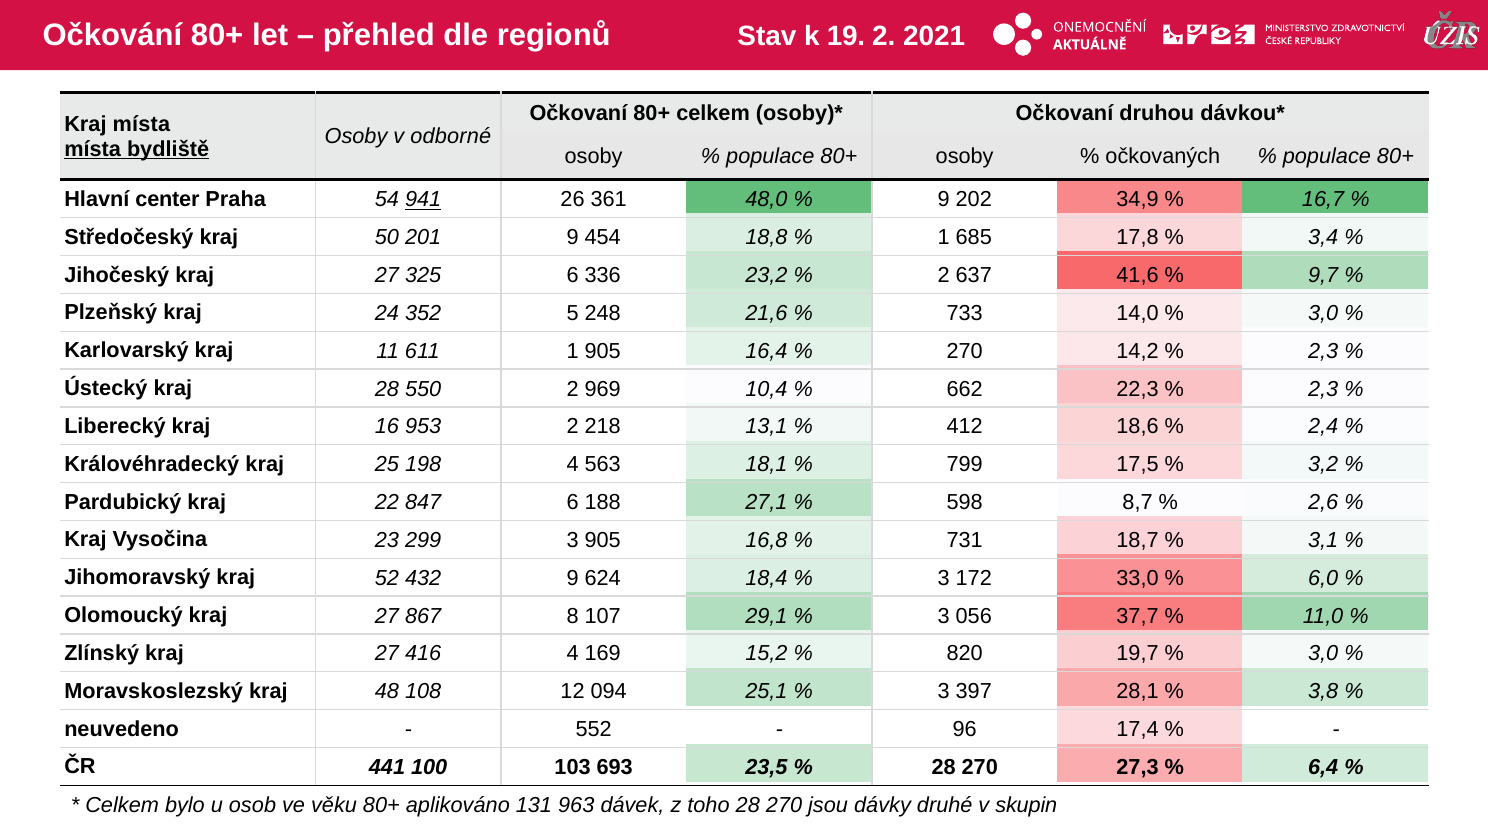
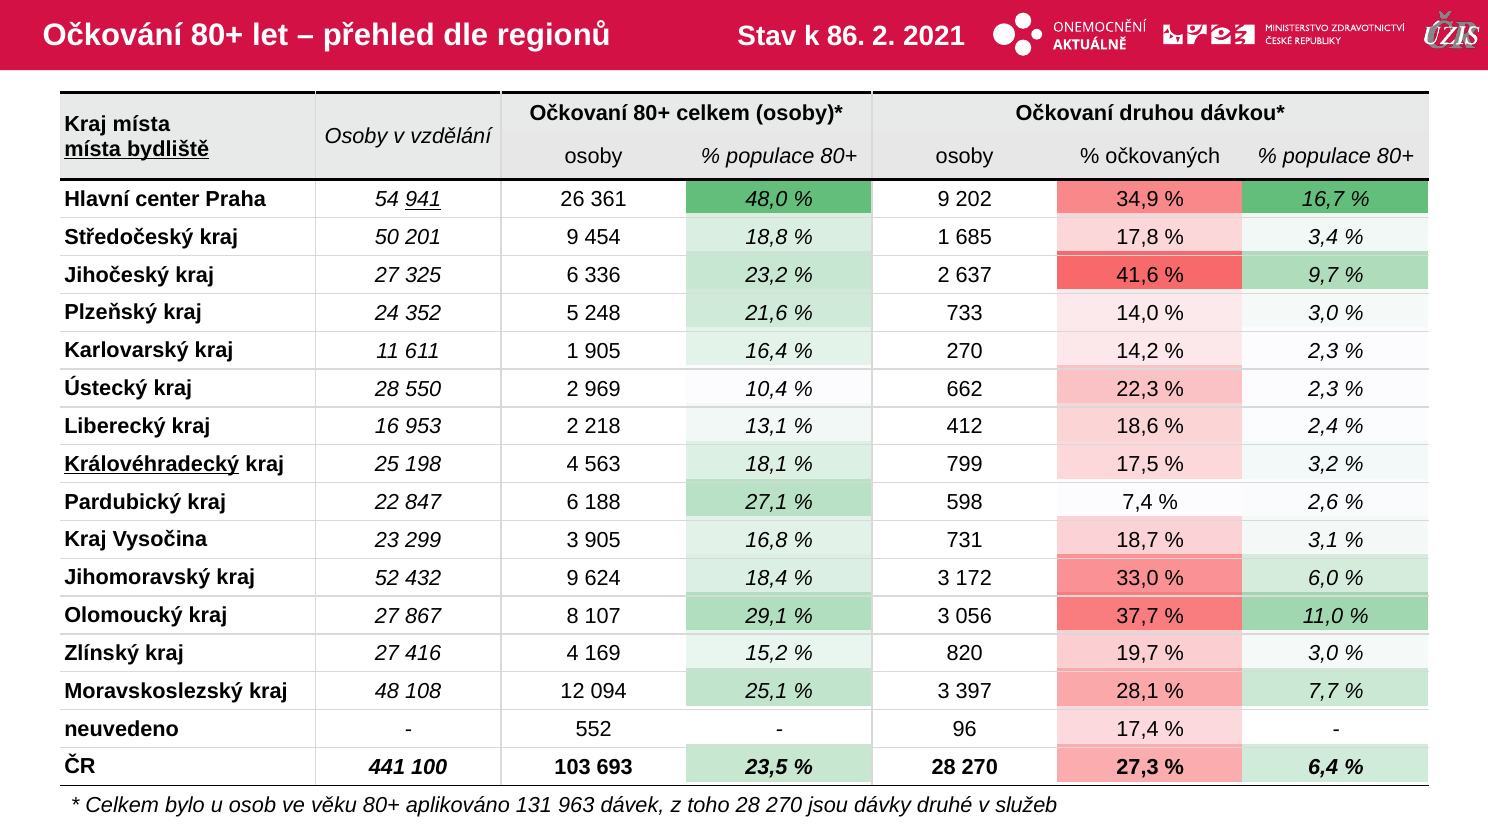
19: 19 -> 86
odborné: odborné -> vzdělání
Královéhradecký underline: none -> present
8,7: 8,7 -> 7,4
3,8: 3,8 -> 7,7
skupin: skupin -> služeb
